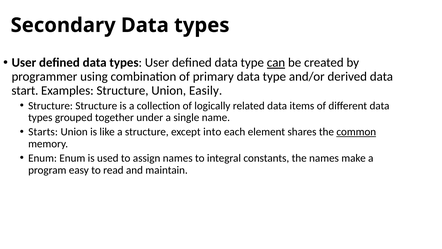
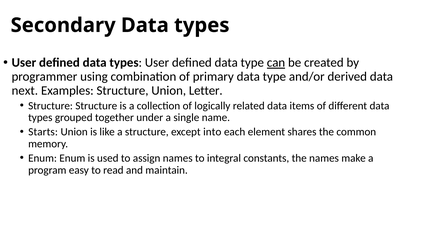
start: start -> next
Easily: Easily -> Letter
common underline: present -> none
